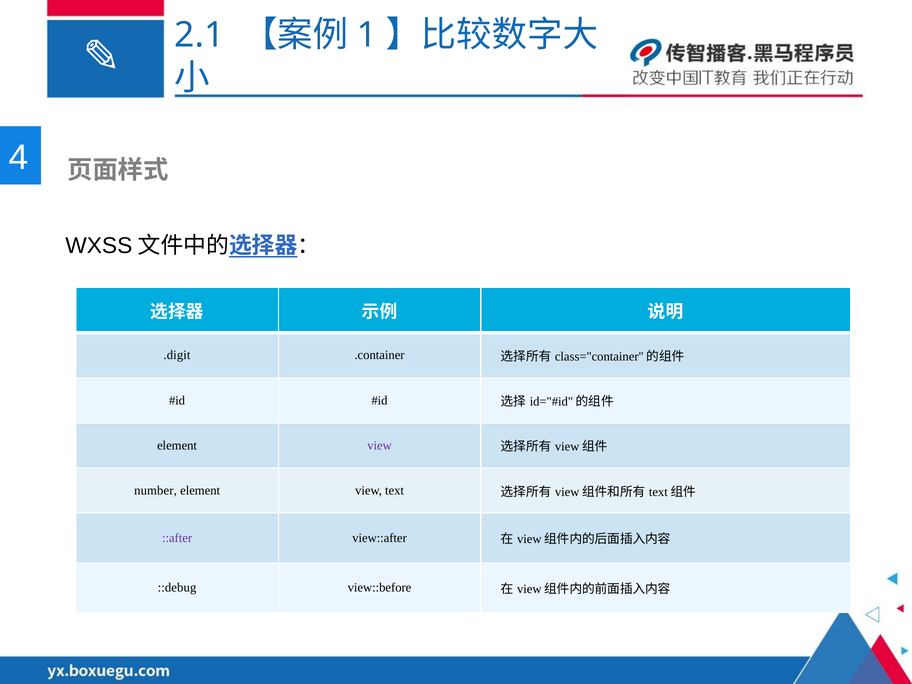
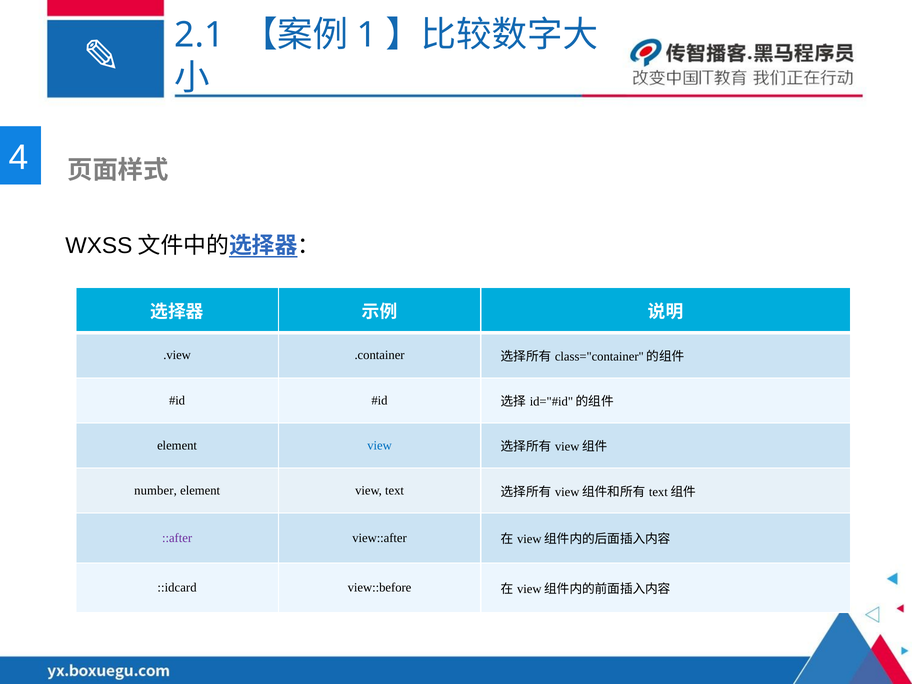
.digit: .digit -> .view
view at (380, 446) colour: purple -> blue
::debug: ::debug -> ::idcard
